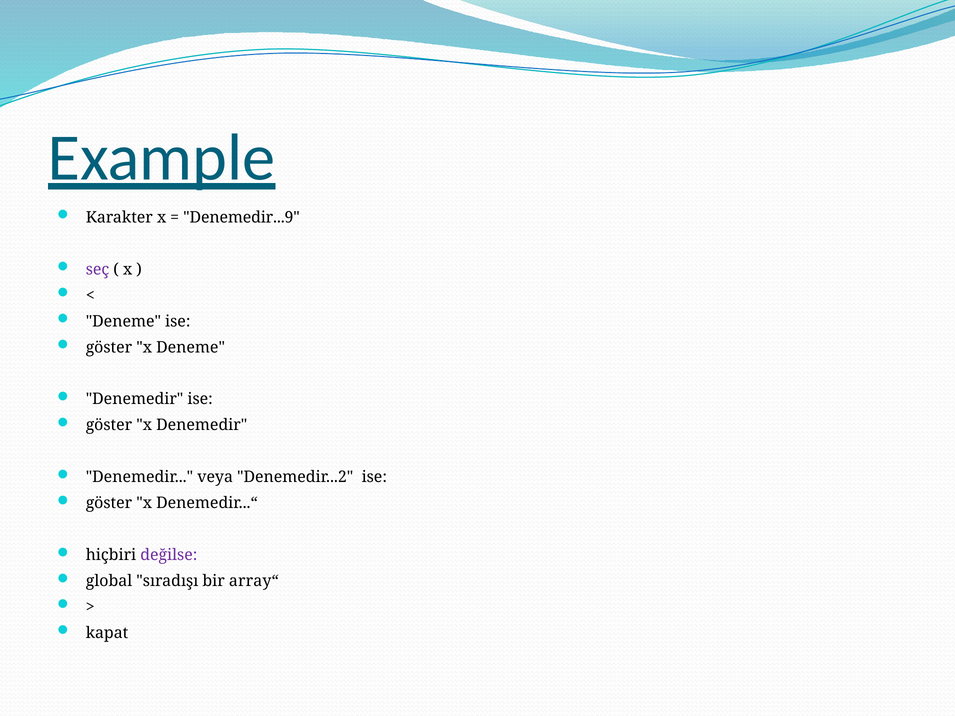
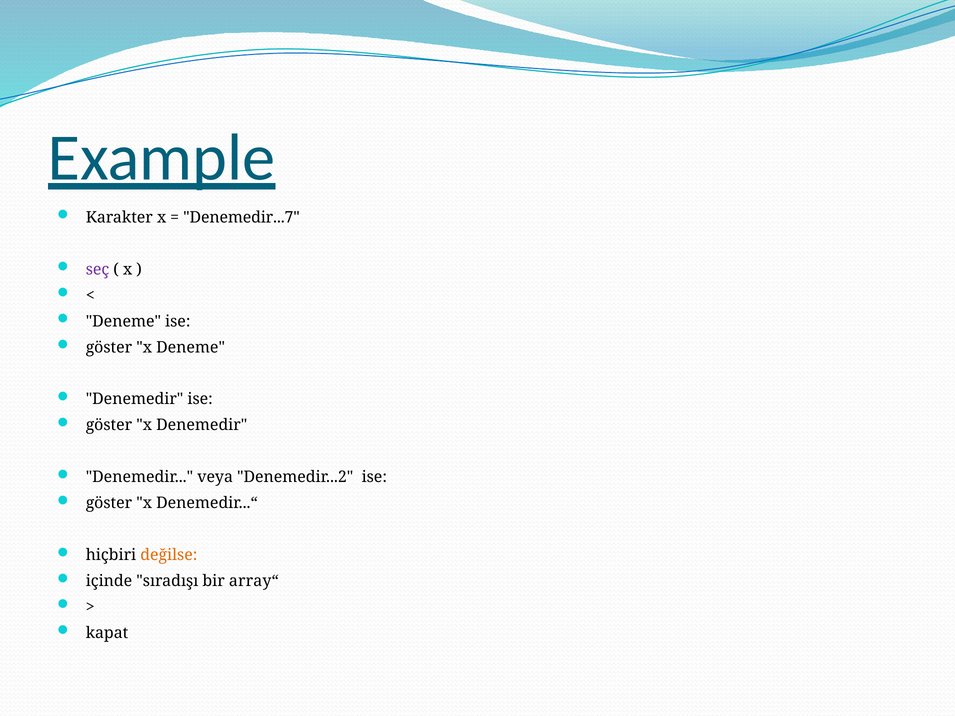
Denemedir...9: Denemedir...9 -> Denemedir...7
değilse colour: purple -> orange
global: global -> içinde
